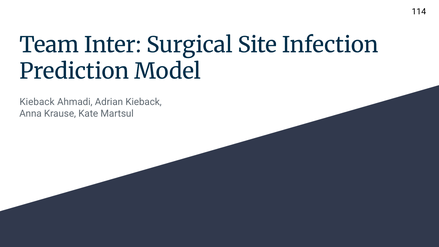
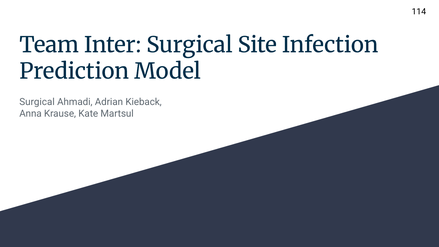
Kieback at (37, 102): Kieback -> Surgical
